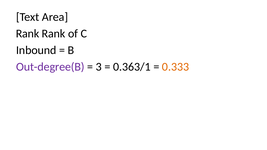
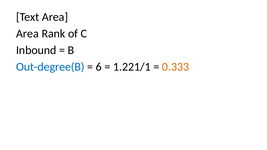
Rank at (28, 34): Rank -> Area
Out-degree(B colour: purple -> blue
3: 3 -> 6
0.363/1: 0.363/1 -> 1.221/1
